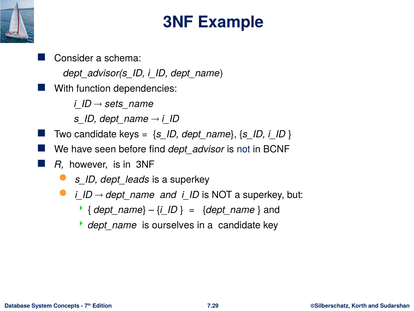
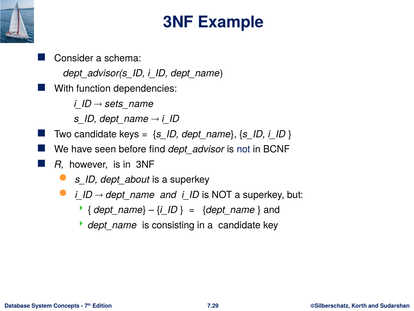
dept_leads: dept_leads -> dept_about
ourselves: ourselves -> consisting
